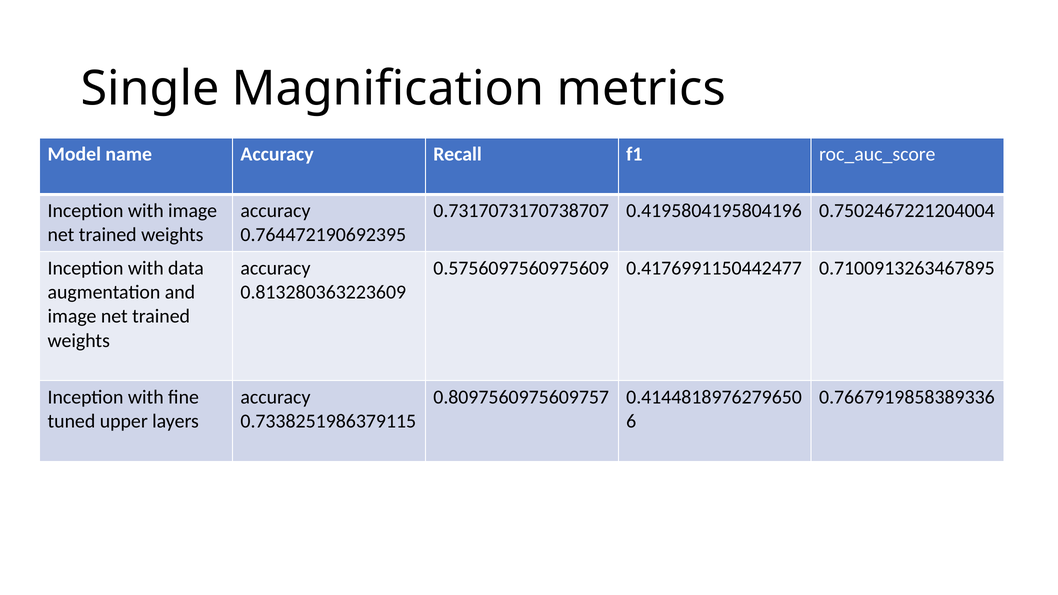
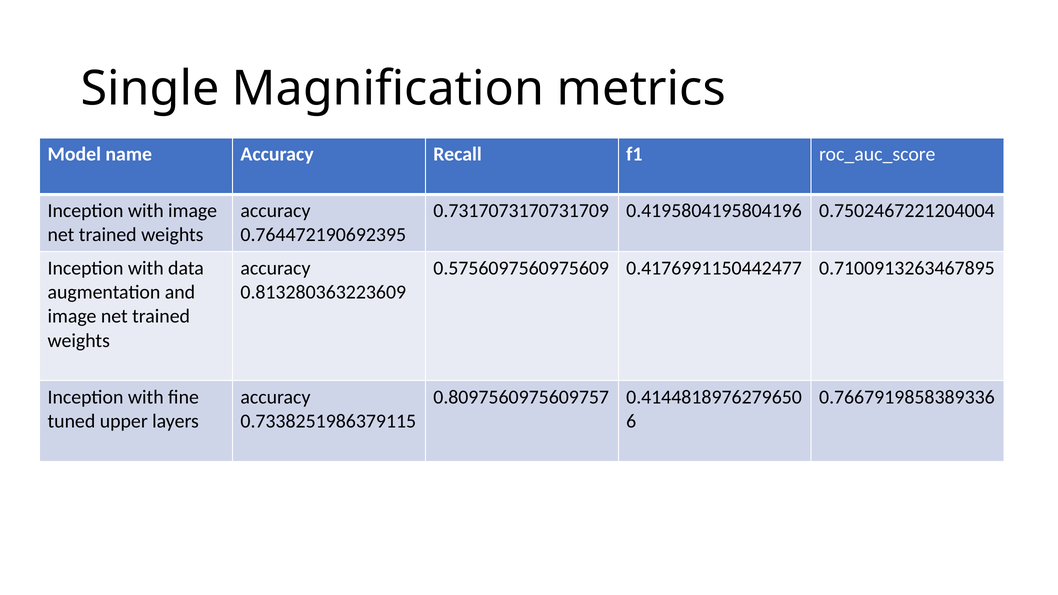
0.7317073170738707: 0.7317073170738707 -> 0.7317073170731709
